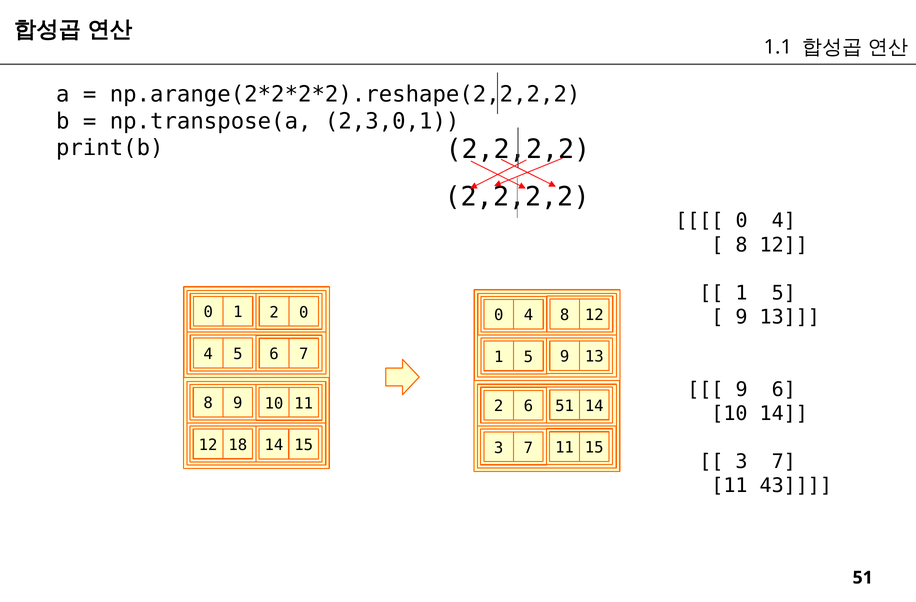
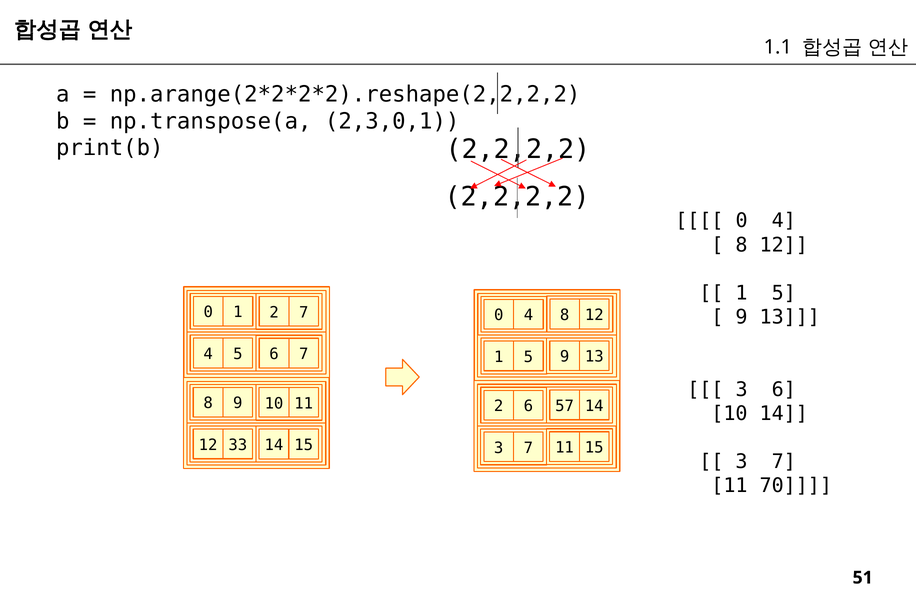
2 0: 0 -> 7
9 at (742, 389): 9 -> 3
6 51: 51 -> 57
18: 18 -> 33
43: 43 -> 70
